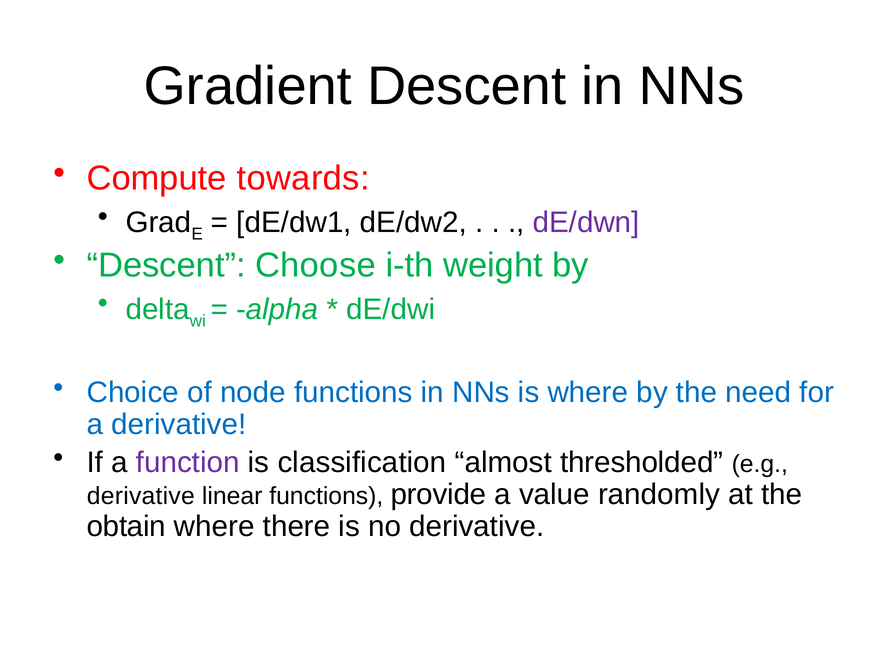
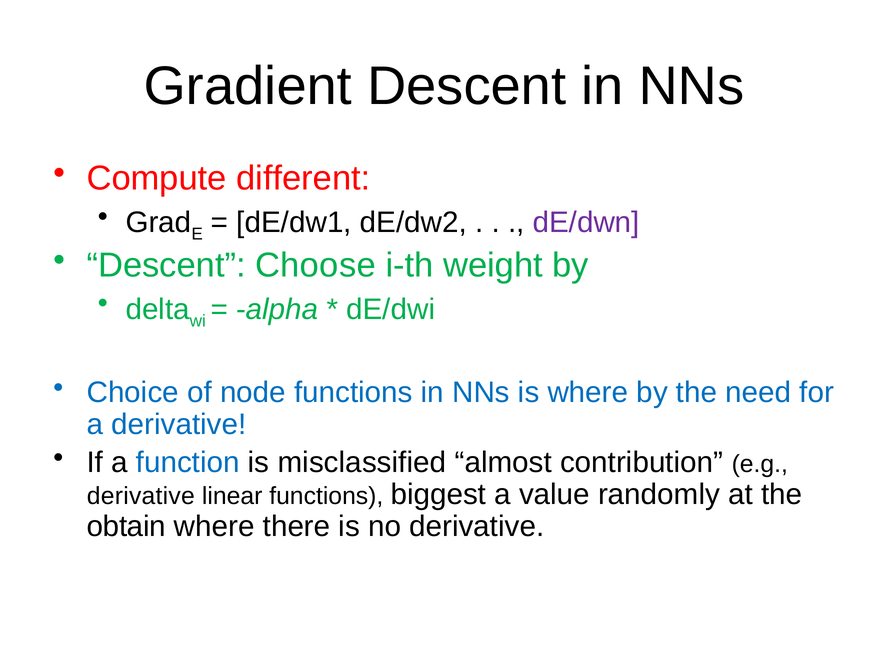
towards: towards -> different
function colour: purple -> blue
classification: classification -> misclassified
thresholded: thresholded -> contribution
provide: provide -> biggest
